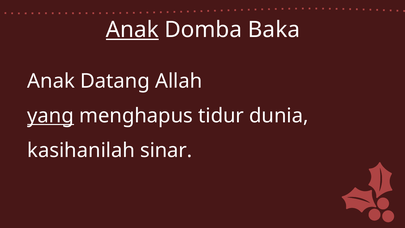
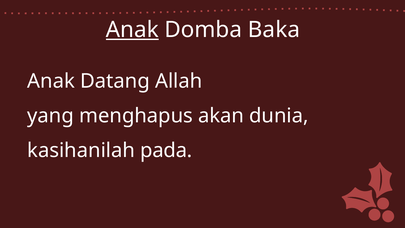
yang underline: present -> none
tidur: tidur -> akan
sinar: sinar -> pada
